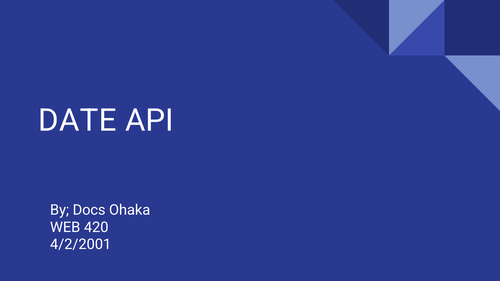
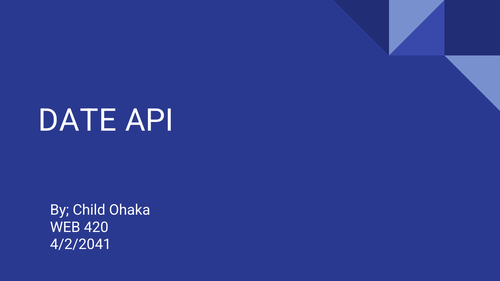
Docs: Docs -> Child
4/2/2001: 4/2/2001 -> 4/2/2041
